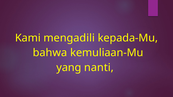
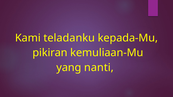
mengadili: mengadili -> teladanku
bahwa: bahwa -> pikiran
